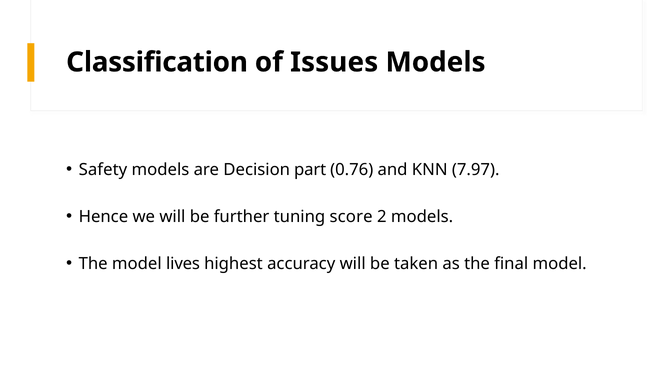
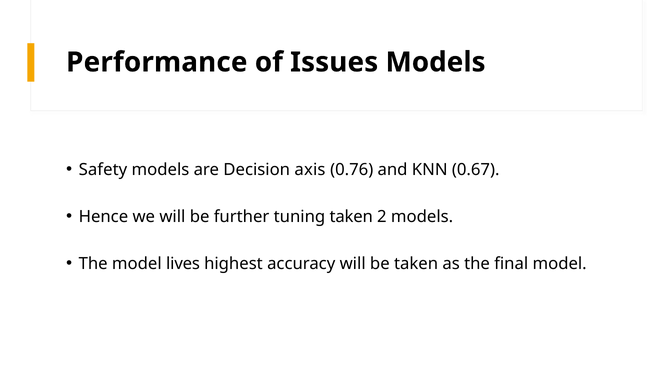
Classification: Classification -> Performance
part: part -> axis
7.97: 7.97 -> 0.67
tuning score: score -> taken
